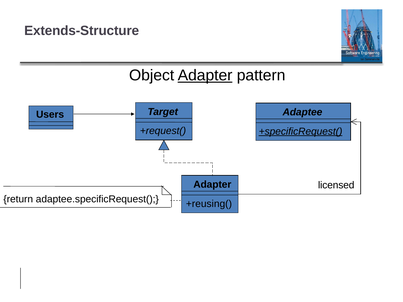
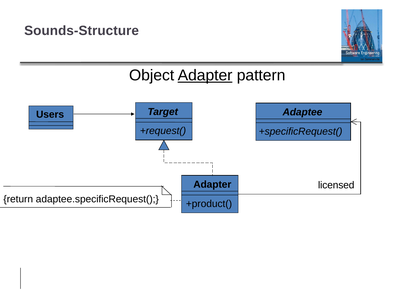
Extends-Structure: Extends-Structure -> Sounds-Structure
+specificRequest( underline: present -> none
+reusing(: +reusing( -> +product(
